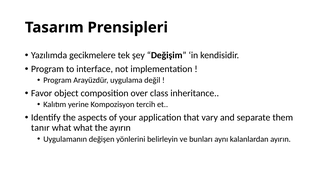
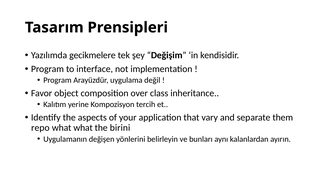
tanır: tanır -> repo
the ayırın: ayırın -> birini
